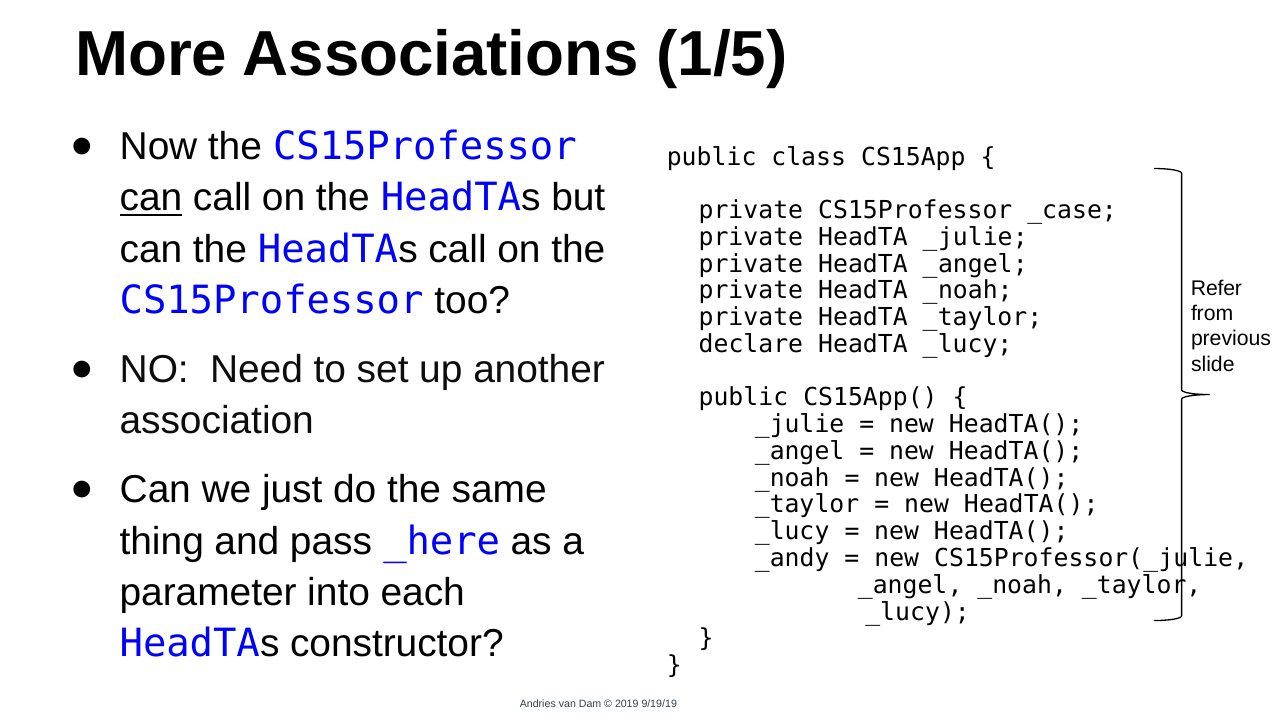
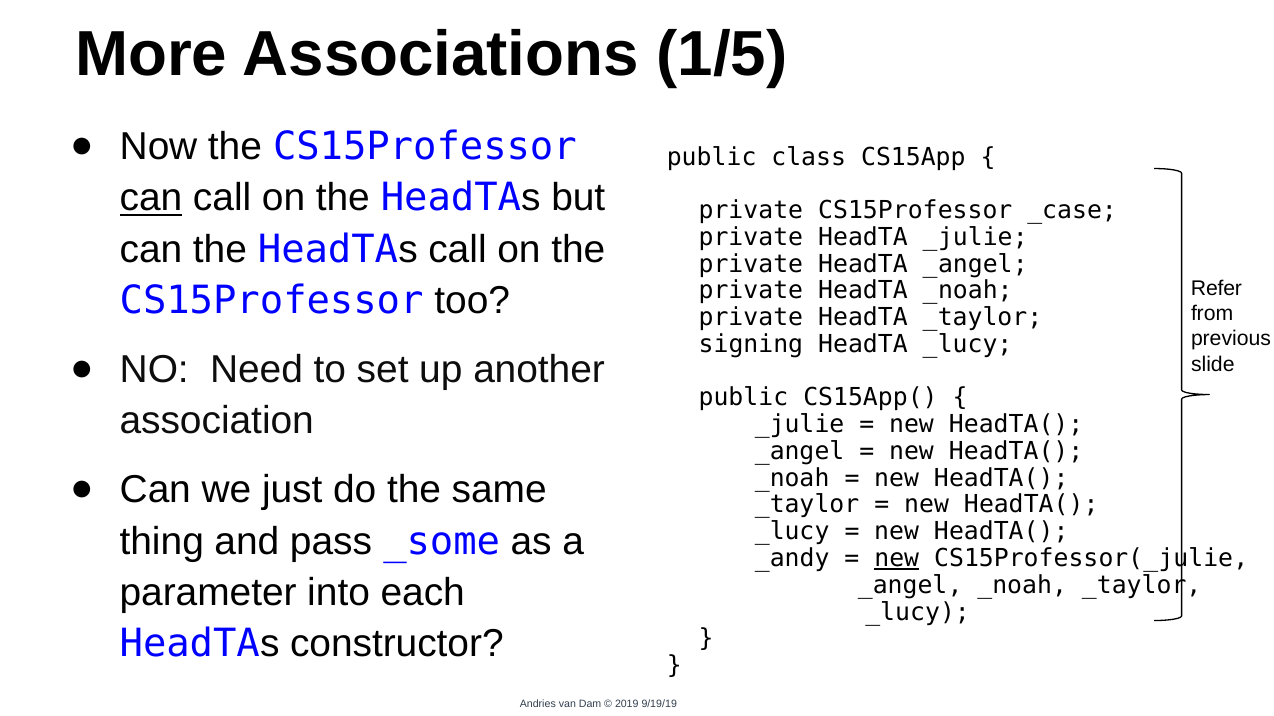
declare: declare -> signing
_here: _here -> _some
new at (897, 559) underline: none -> present
